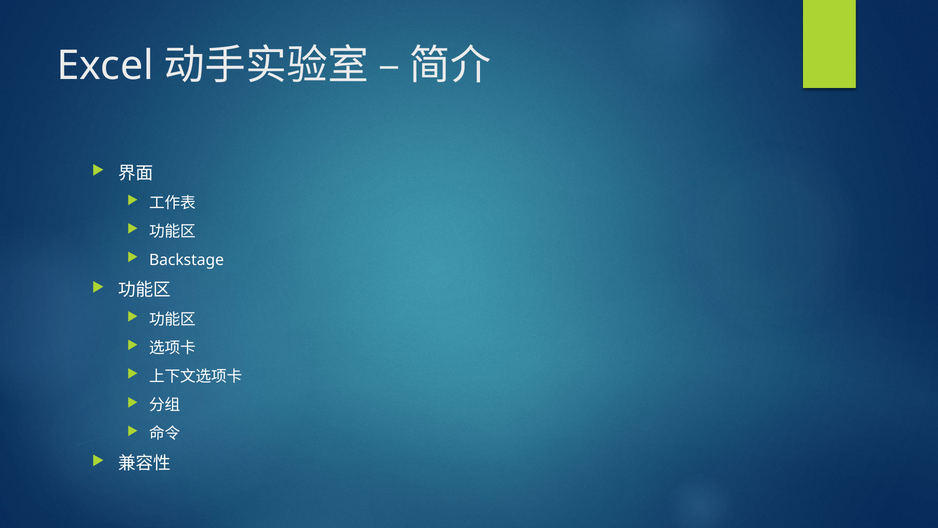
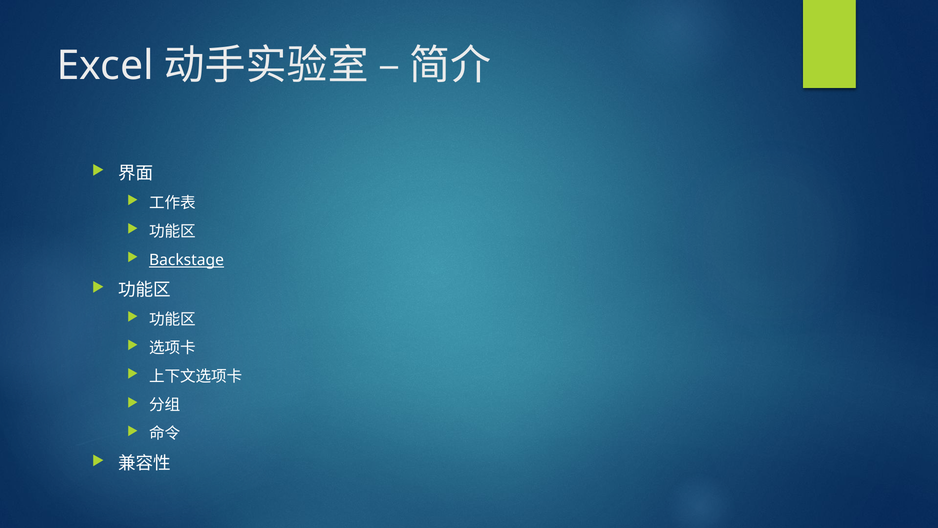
Backstage underline: none -> present
